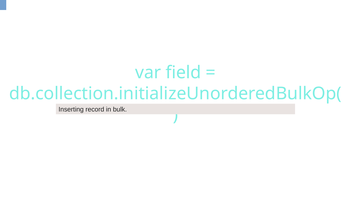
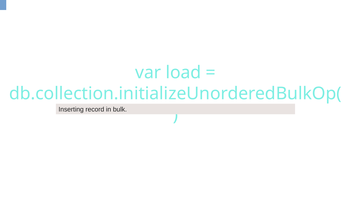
field: field -> load
